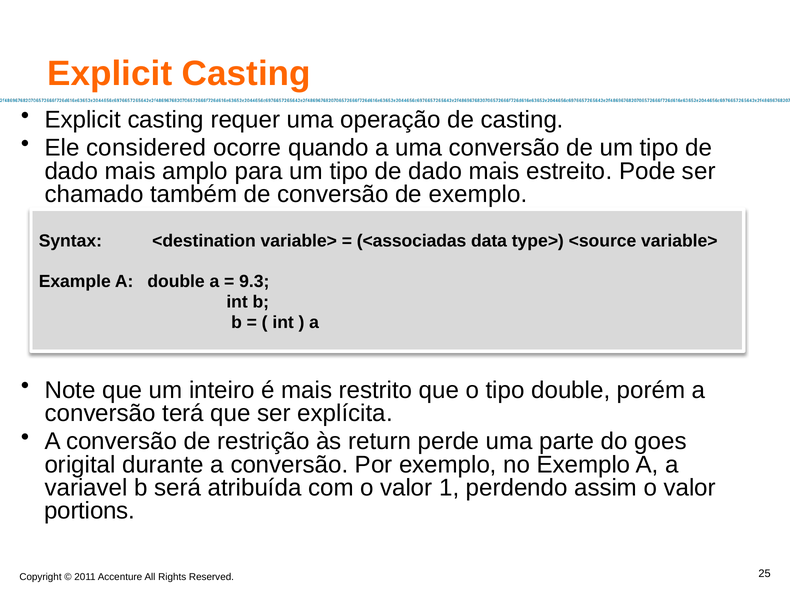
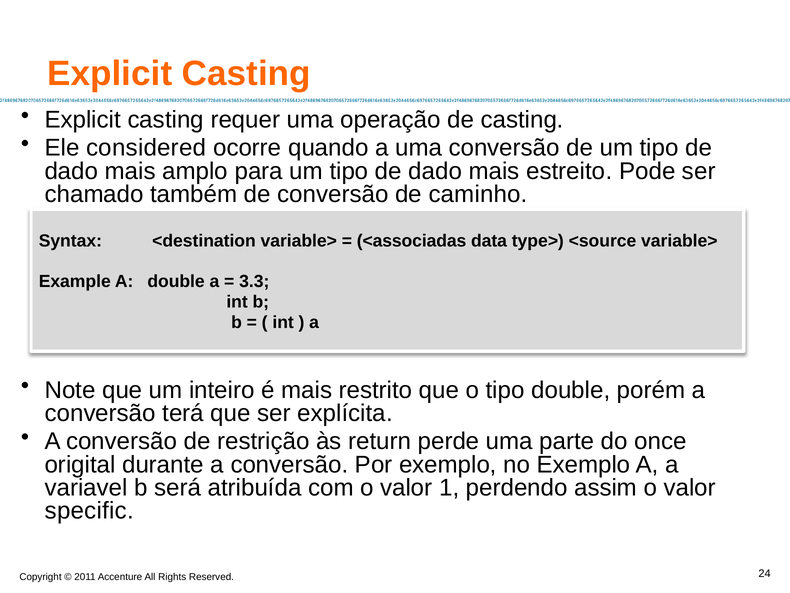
de exemplo: exemplo -> caminho
9.3: 9.3 -> 3.3
goes: goes -> once
portions: portions -> specific
25: 25 -> 24
